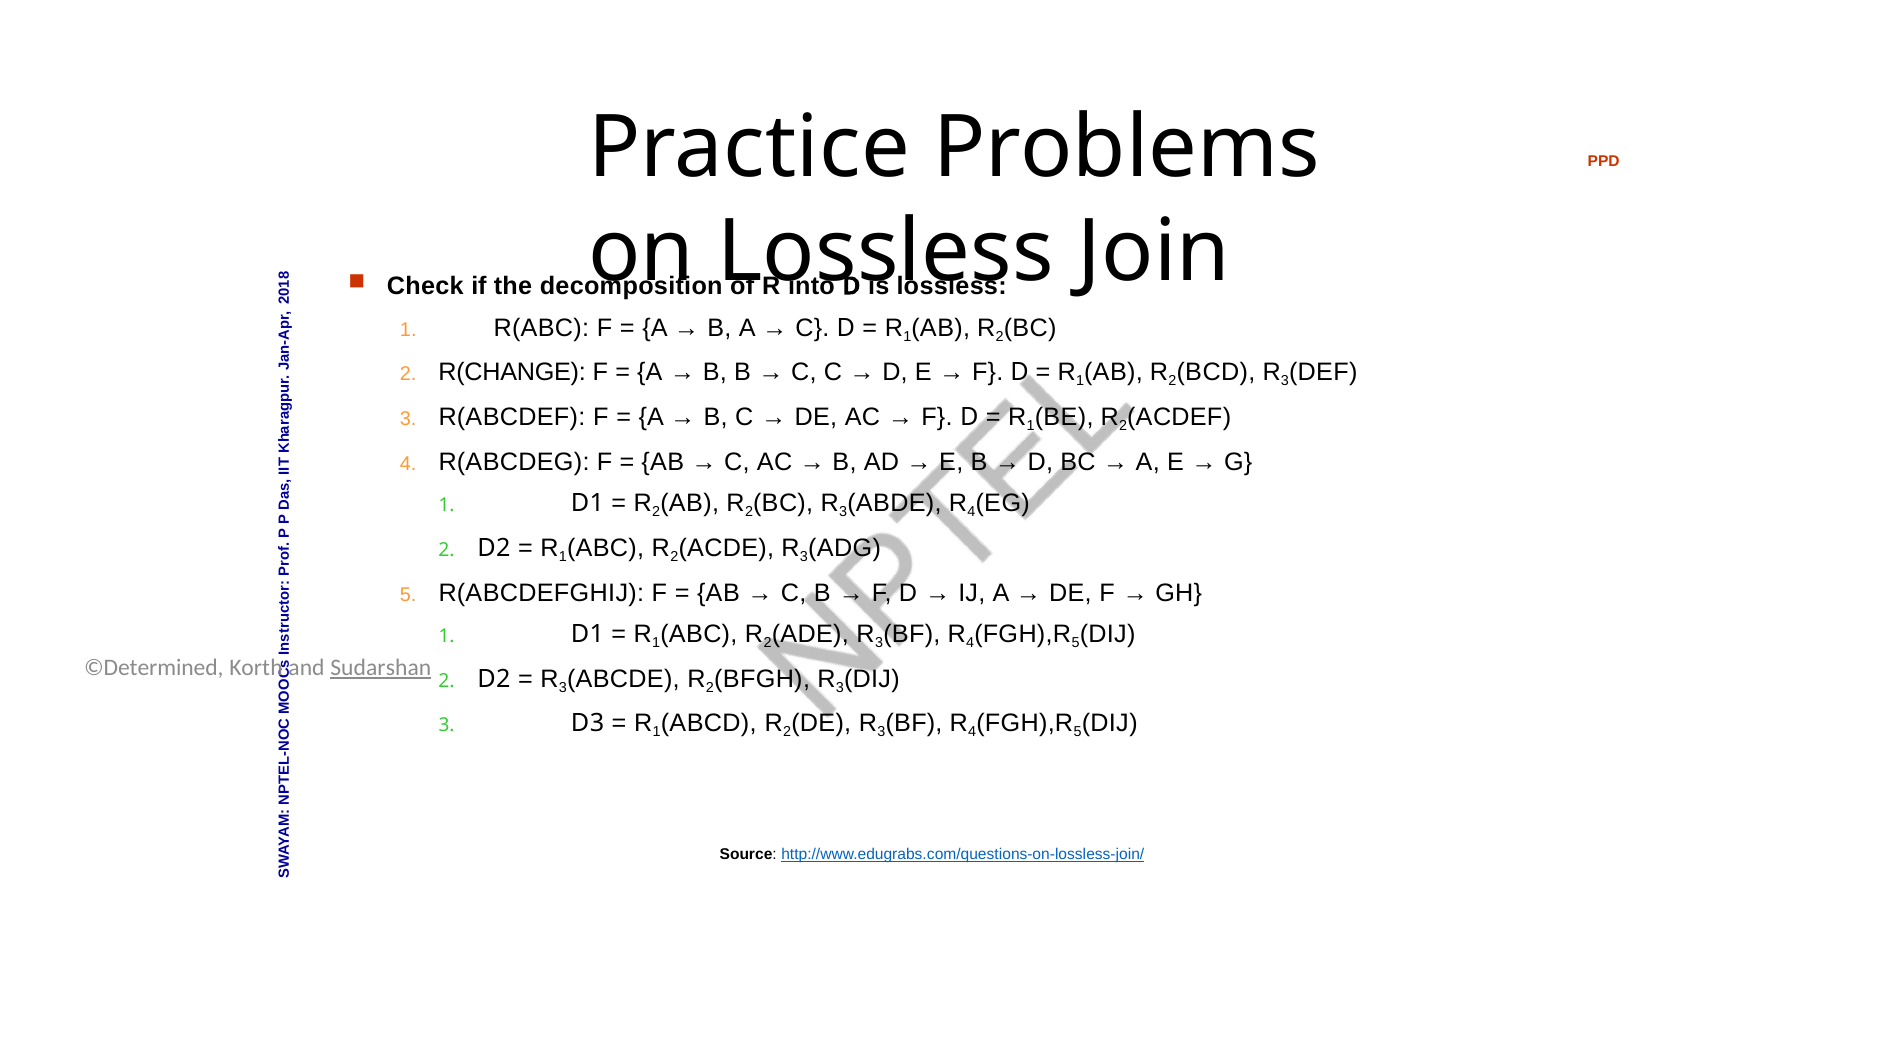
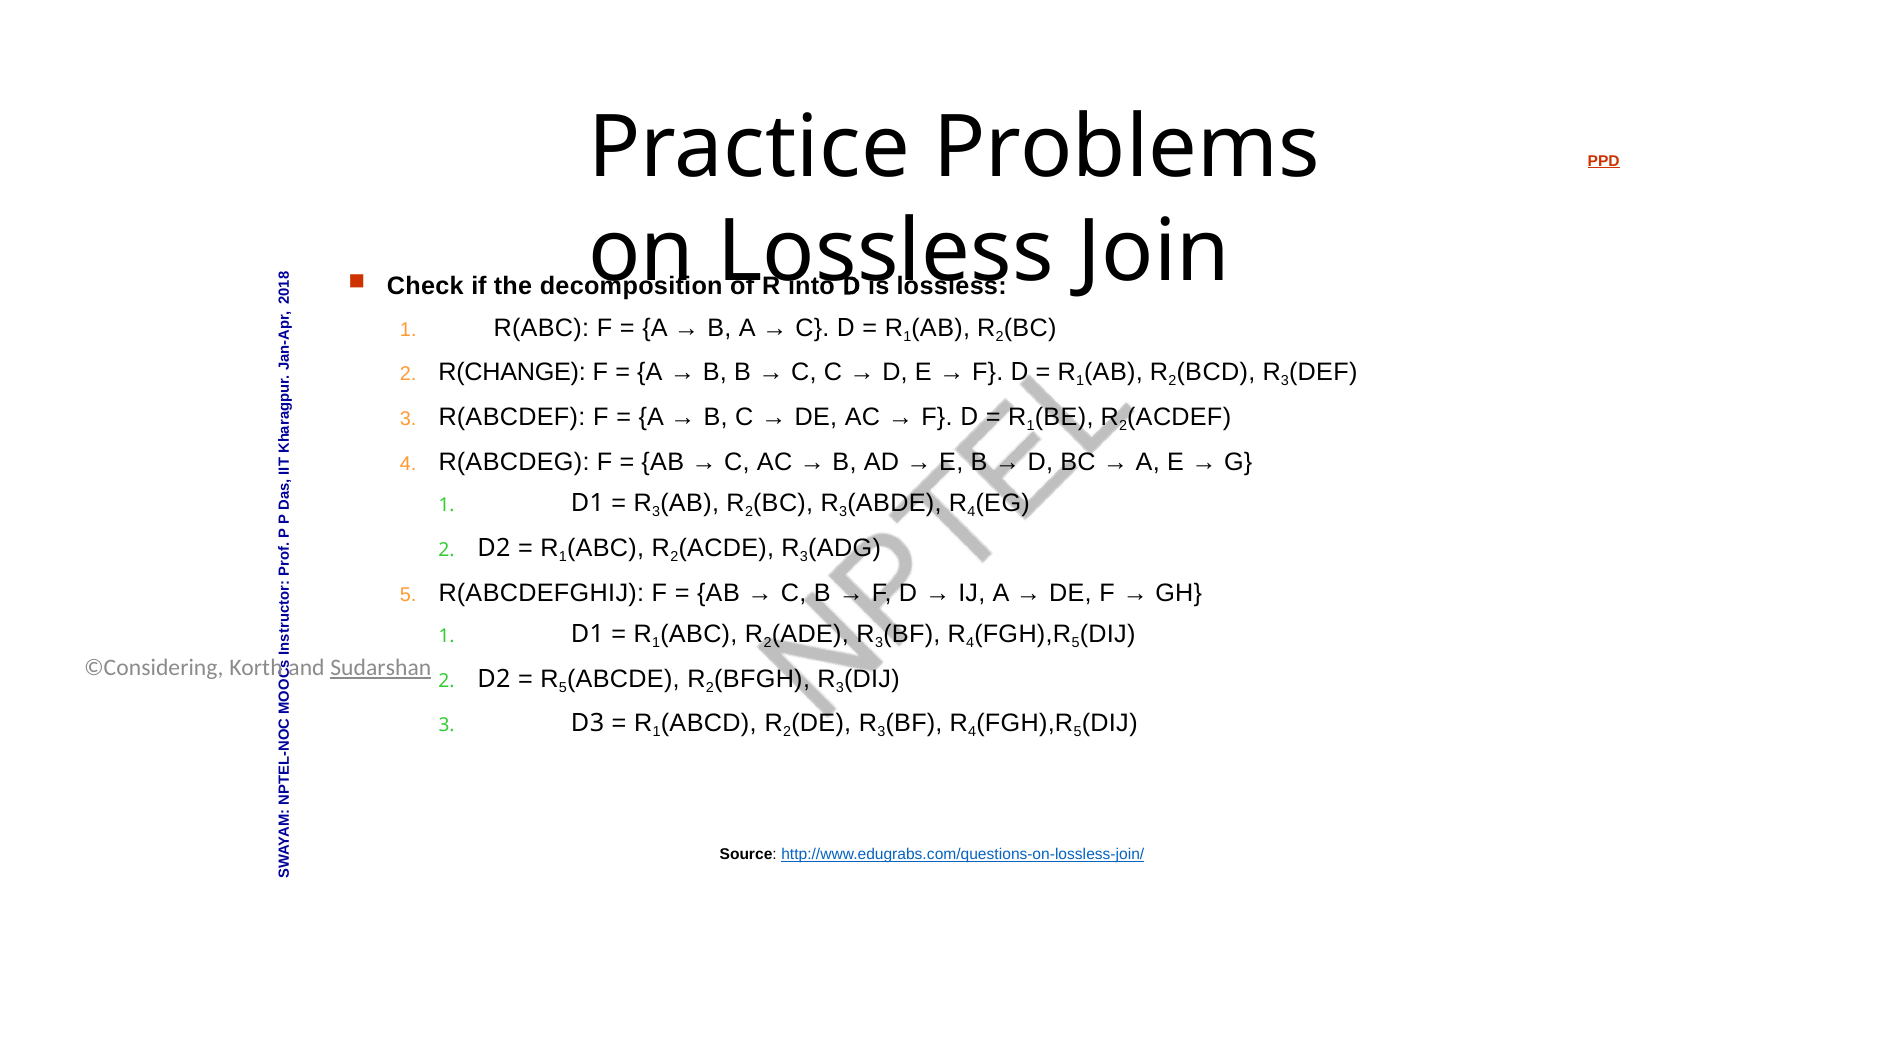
PPD underline: none -> present
2 at (656, 512): 2 -> 3
©Determined: ©Determined -> ©Considering
3 at (563, 687): 3 -> 5
